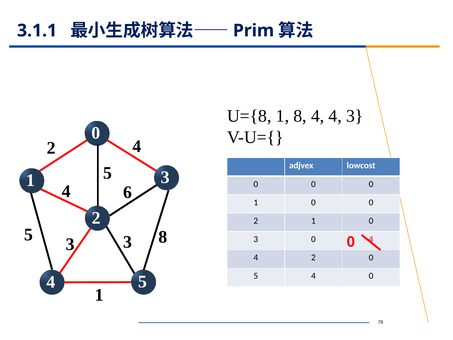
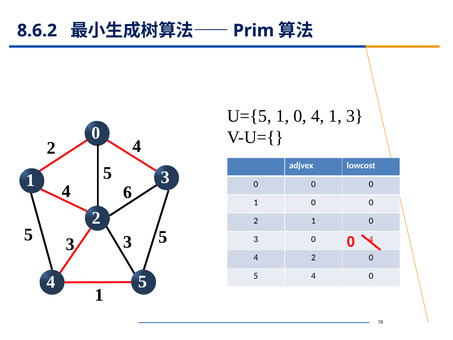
3.1.1: 3.1.1 -> 8.6.2
U={8: U={8 -> U={5
8 at (300, 116): 8 -> 0
4 at (335, 116): 4 -> 1
8 at (163, 237): 8 -> 5
